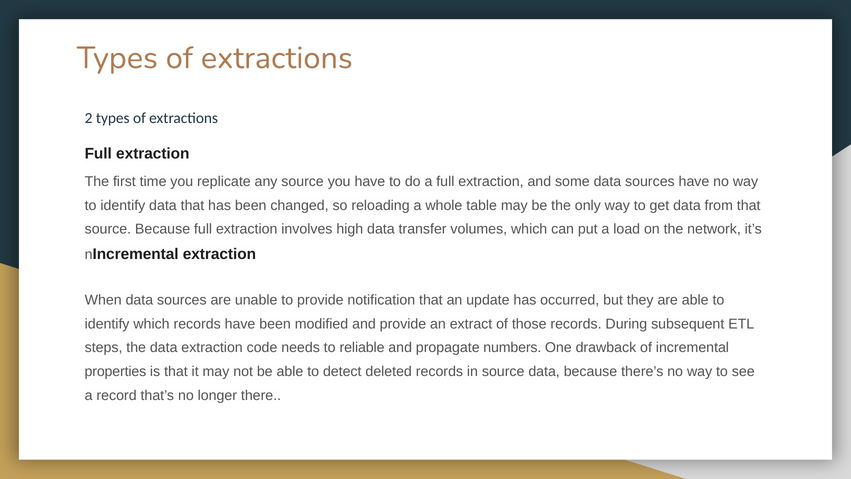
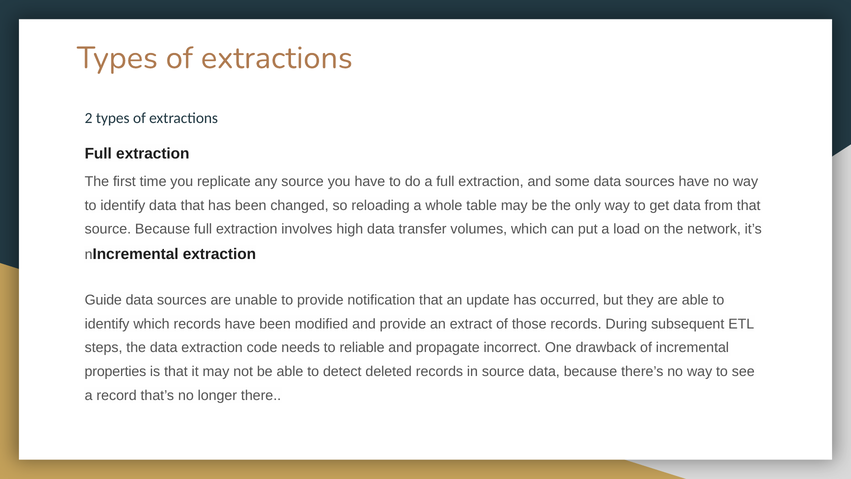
When: When -> Guide
numbers: numbers -> incorrect
